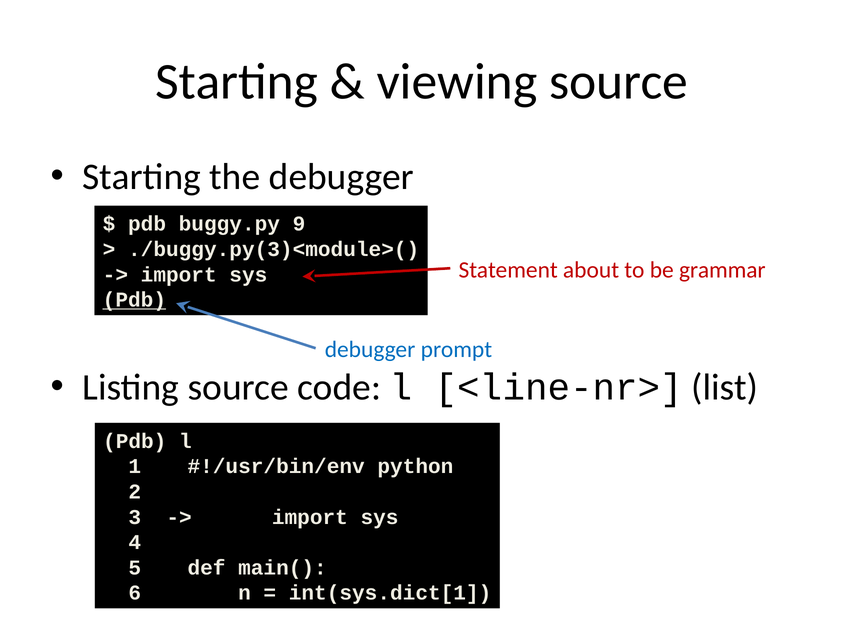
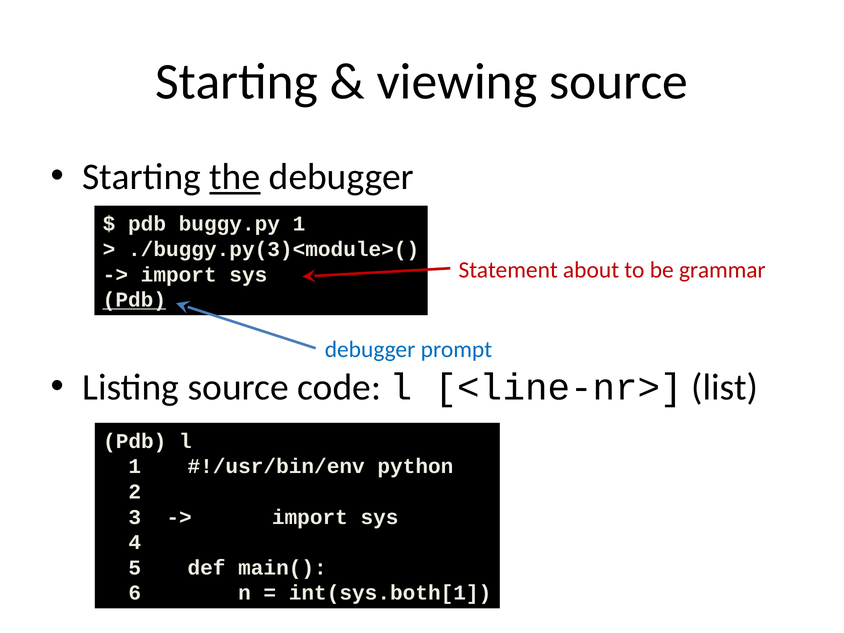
the underline: none -> present
buggy.py 9: 9 -> 1
int(sys.dict[1: int(sys.dict[1 -> int(sys.both[1
